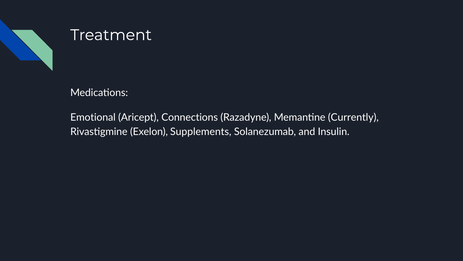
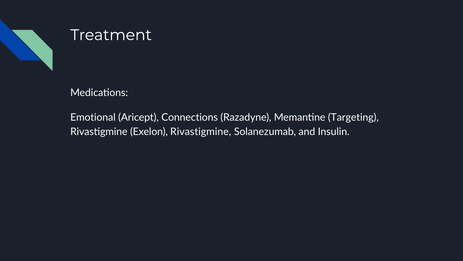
Currently: Currently -> Targeting
Exelon Supplements: Supplements -> Rivastigmine
